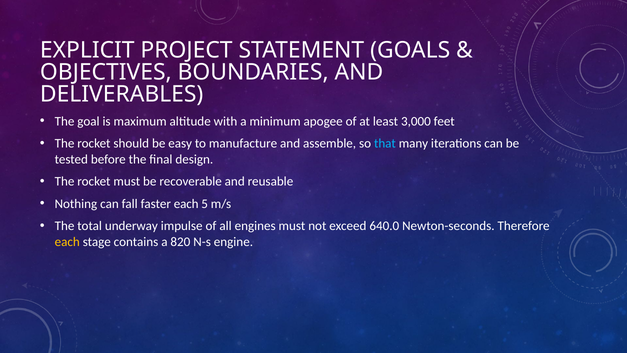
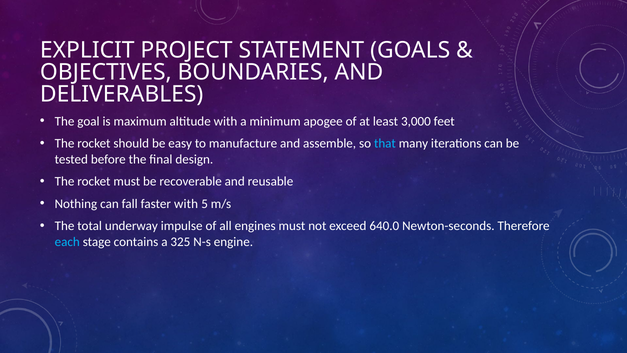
faster each: each -> with
each at (67, 242) colour: yellow -> light blue
820: 820 -> 325
